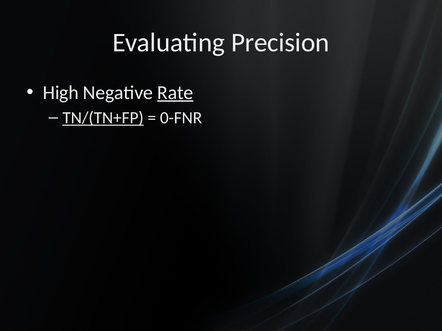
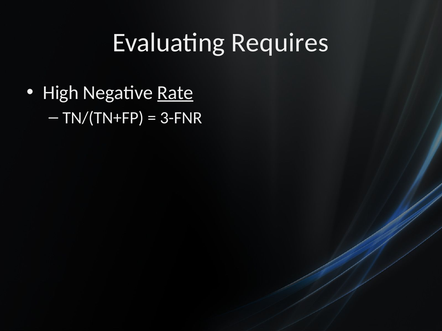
Precision: Precision -> Requires
TN/(TN+FP underline: present -> none
0-FNR: 0-FNR -> 3-FNR
